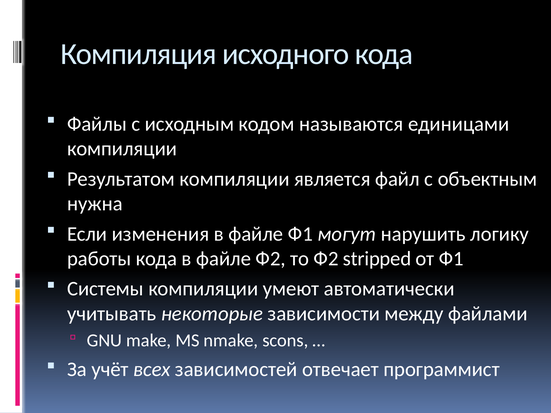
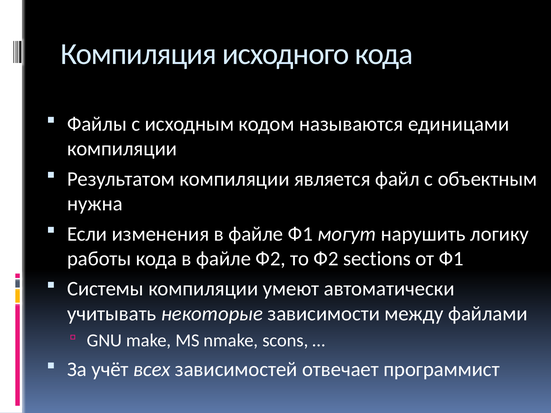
stripped: stripped -> sections
